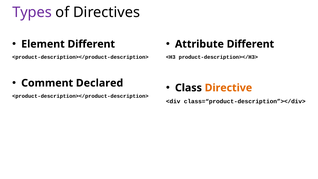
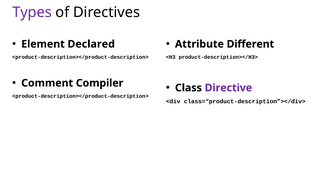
Element Different: Different -> Declared
Declared: Declared -> Compiler
Directive colour: orange -> purple
